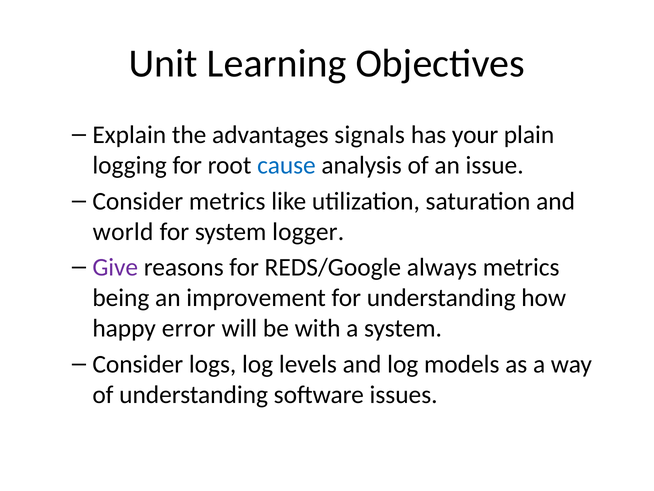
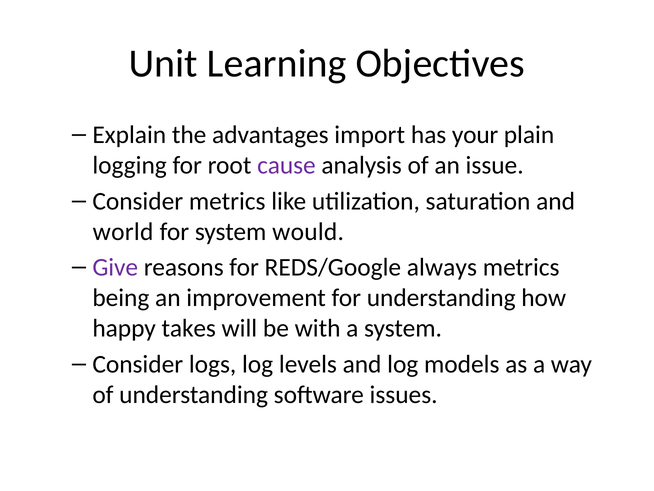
signals: signals -> import
cause colour: blue -> purple
logger: logger -> would
error: error -> takes
